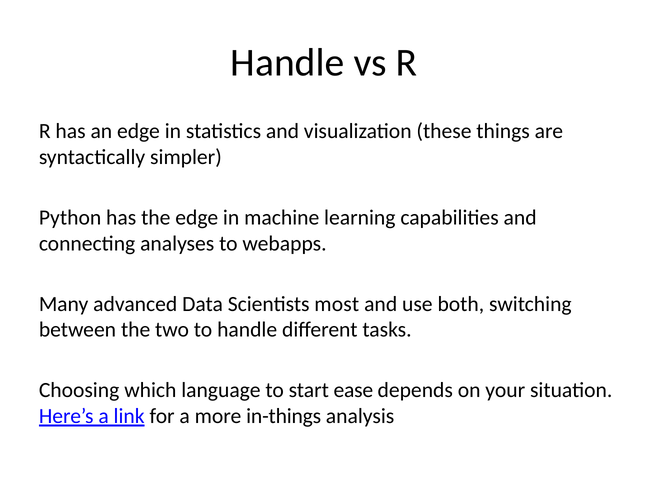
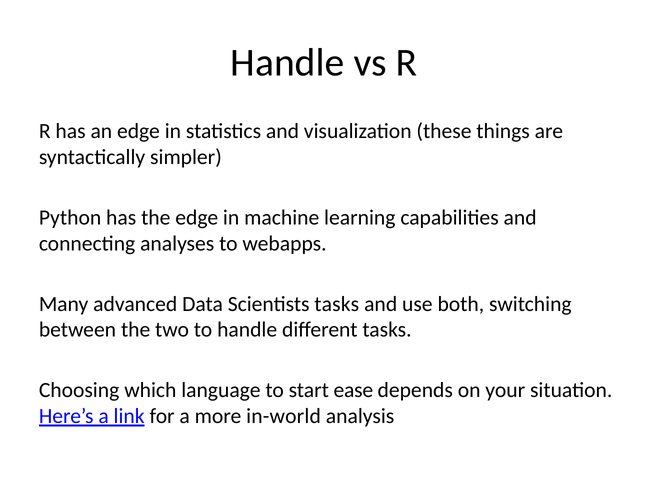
Scientists most: most -> tasks
in-things: in-things -> in-world
